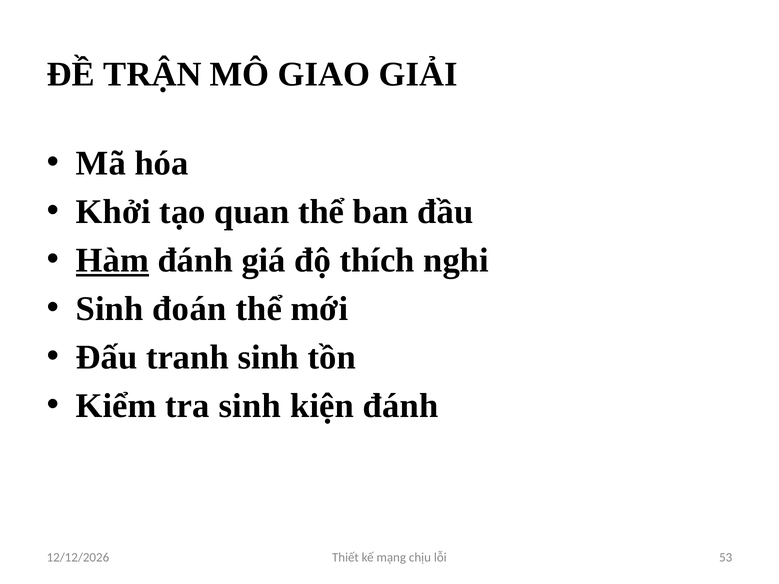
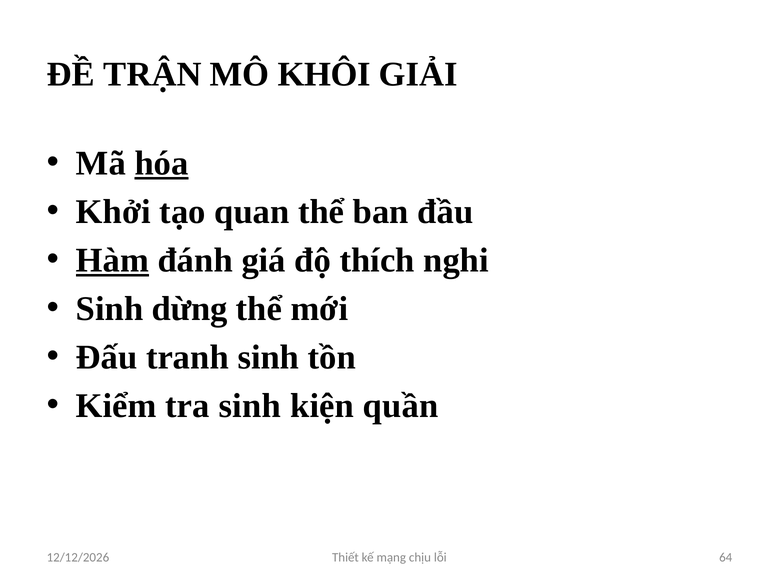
GIAO: GIAO -> KHÔI
hóa underline: none -> present
đoán: đoán -> dừng
kiện đánh: đánh -> quần
53: 53 -> 64
